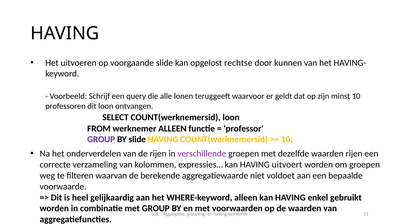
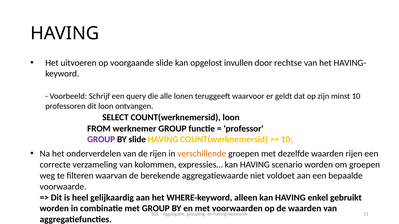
rechtse: rechtse -> invullen
kunnen: kunnen -> rechtse
werknemer ALLEEN: ALLEEN -> GROUP
verschillende colour: purple -> orange
uitvoert: uitvoert -> scenario
